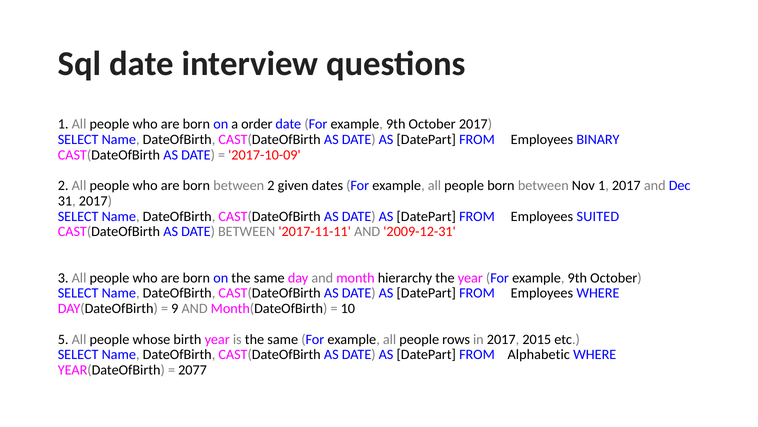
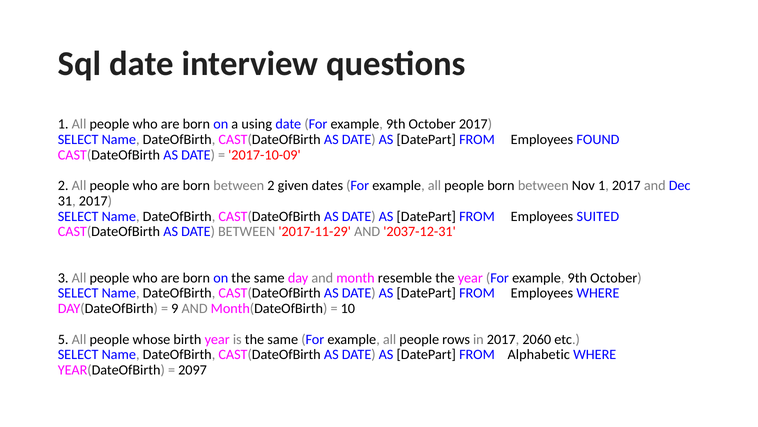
order: order -> using
BINARY: BINARY -> FOUND
2017-11-11: 2017-11-11 -> 2017-11-29
2009-12-31: 2009-12-31 -> 2037-12-31
hierarchy: hierarchy -> resemble
2015: 2015 -> 2060
2077: 2077 -> 2097
